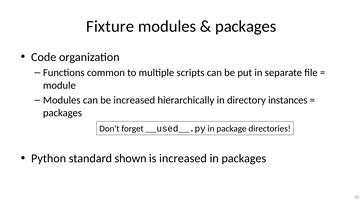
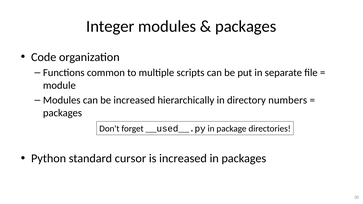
Fixture: Fixture -> Integer
instances: instances -> numbers
shown: shown -> cursor
